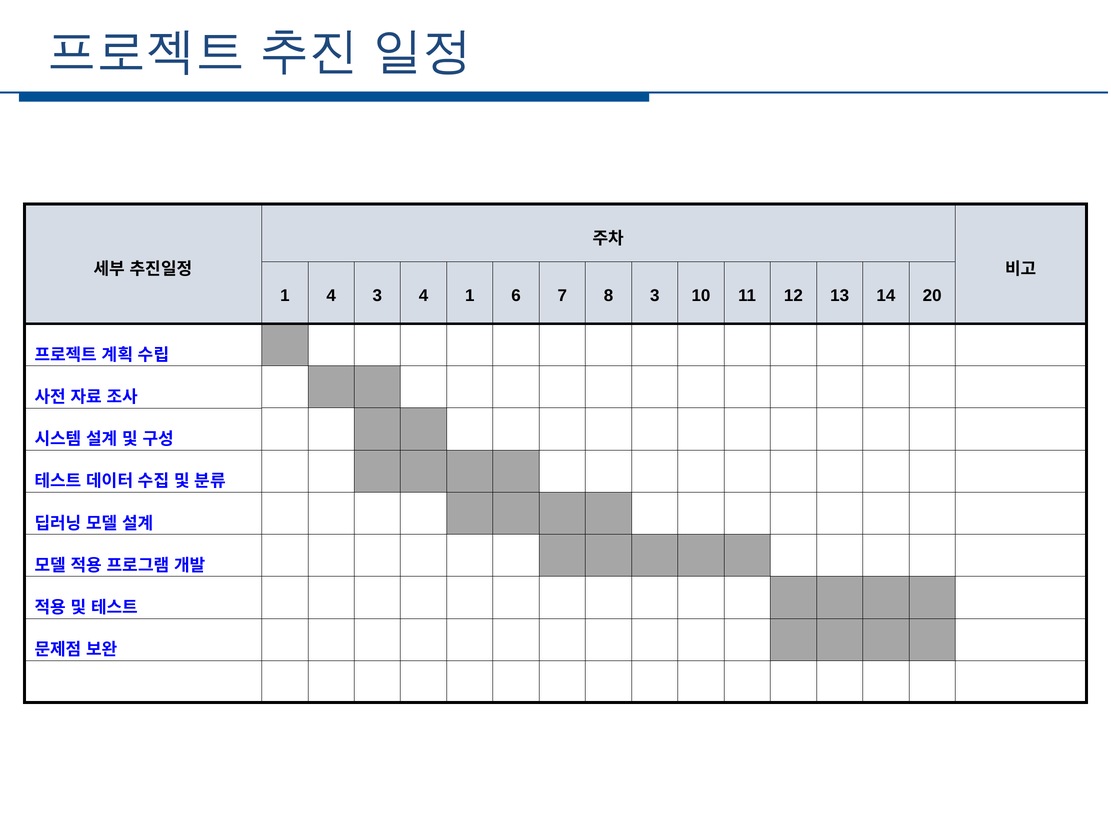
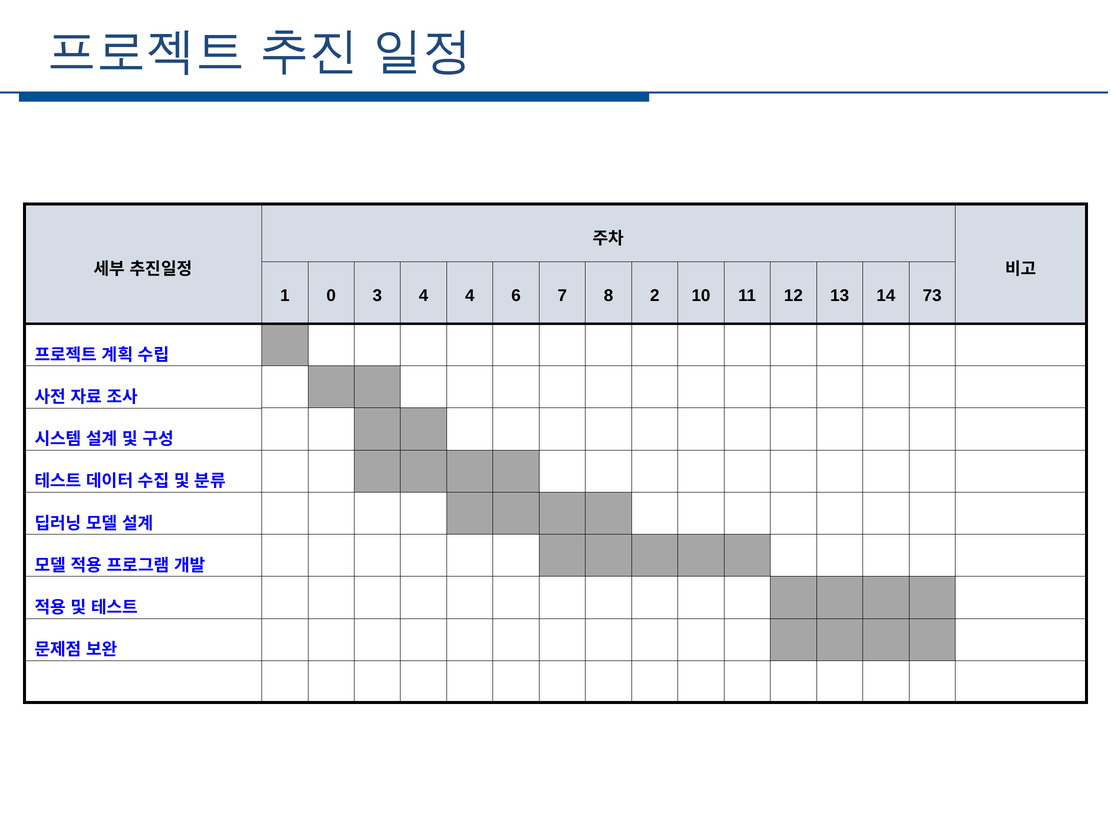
1 4: 4 -> 0
4 1: 1 -> 4
8 3: 3 -> 2
20: 20 -> 73
